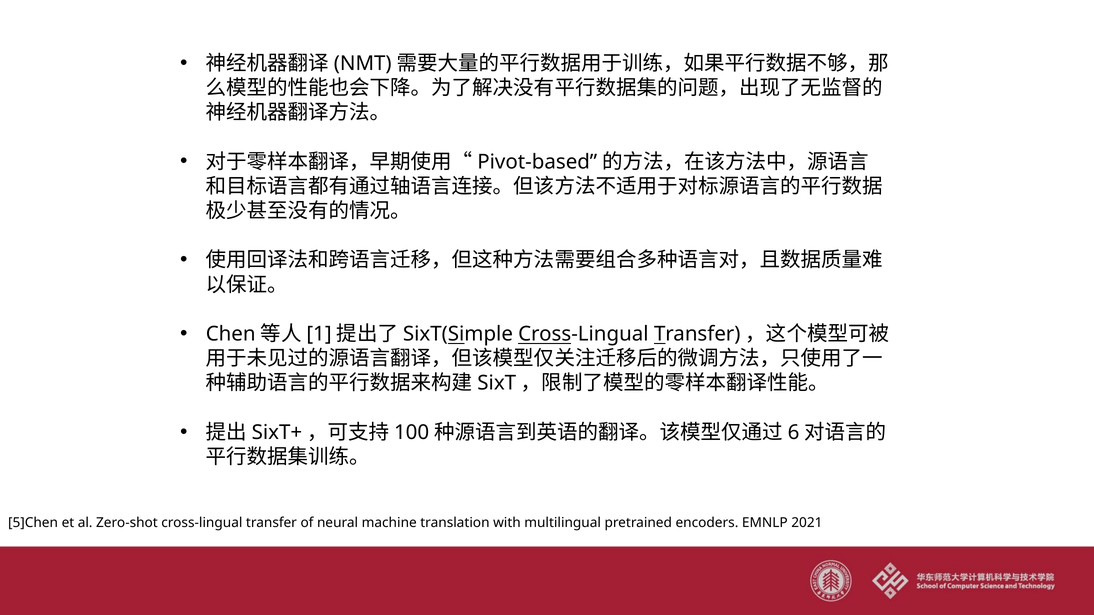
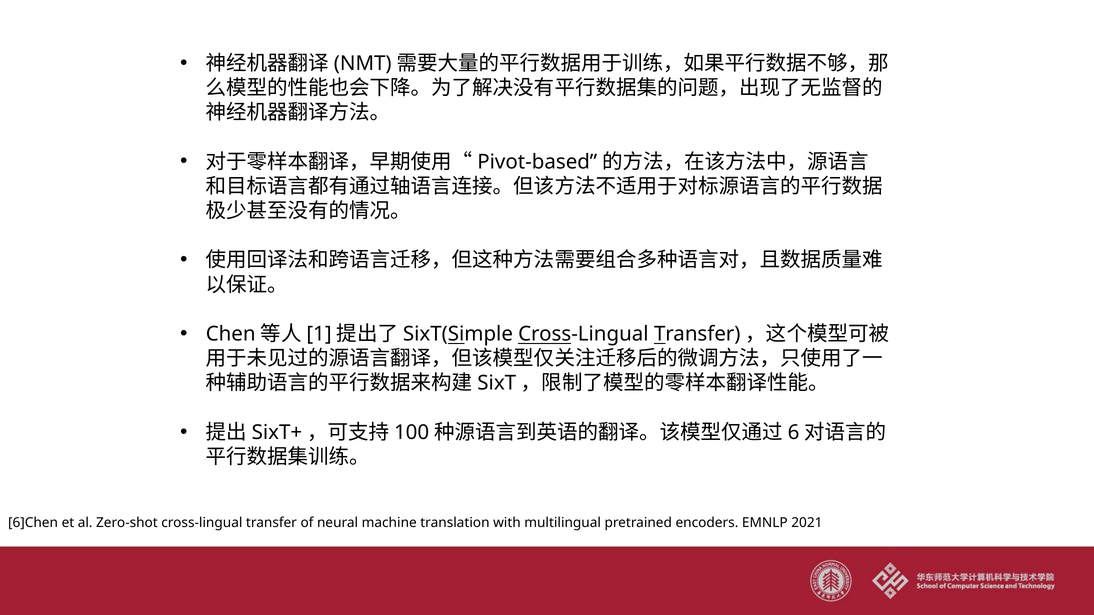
5]Chen: 5]Chen -> 6]Chen
